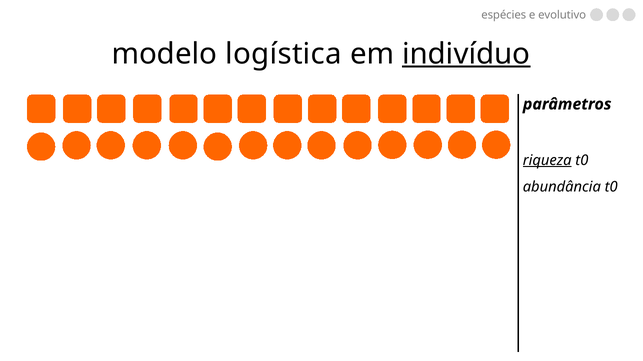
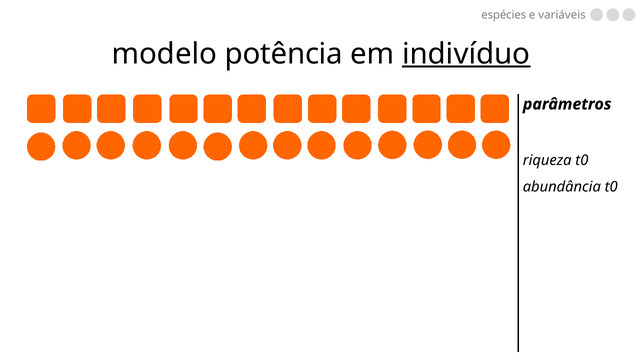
evolutivo: evolutivo -> variáveis
logística: logística -> potência
riqueza underline: present -> none
